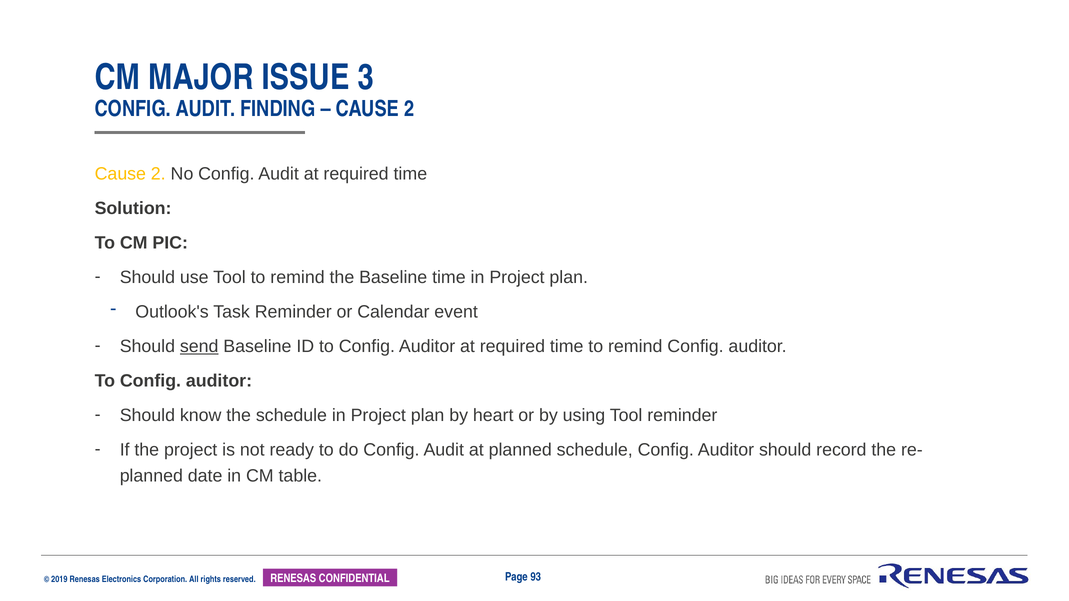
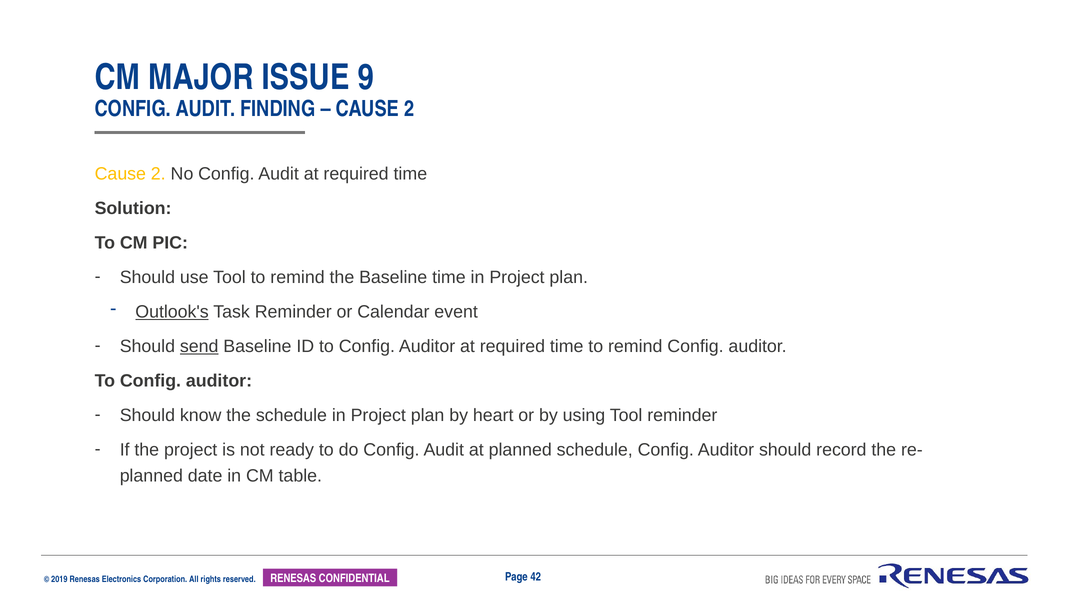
3: 3 -> 9
Outlook's underline: none -> present
93: 93 -> 42
